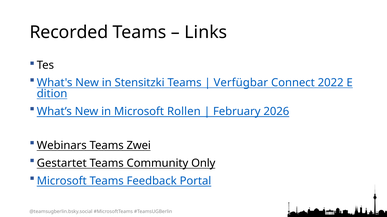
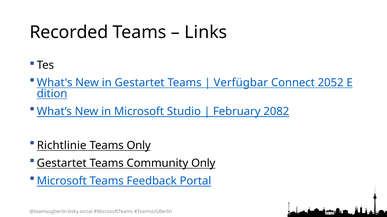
in Stensitzki: Stensitzki -> Gestartet
2022: 2022 -> 2052
Rollen: Rollen -> Studio
2026: 2026 -> 2082
Webinars: Webinars -> Richtlinie
Teams Zwei: Zwei -> Only
